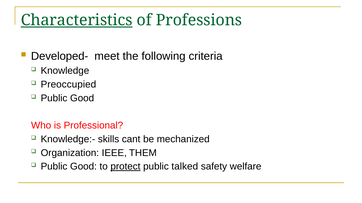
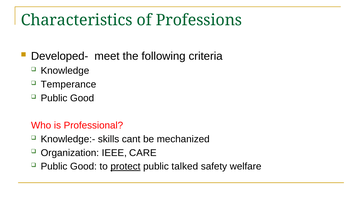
Characteristics underline: present -> none
Preoccupied: Preoccupied -> Temperance
THEM: THEM -> CARE
